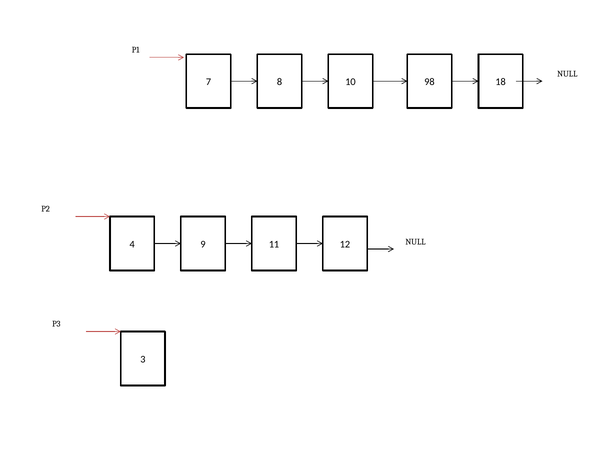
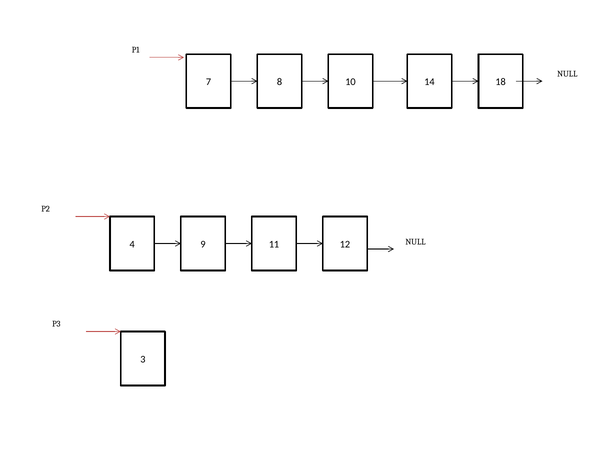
98: 98 -> 14
